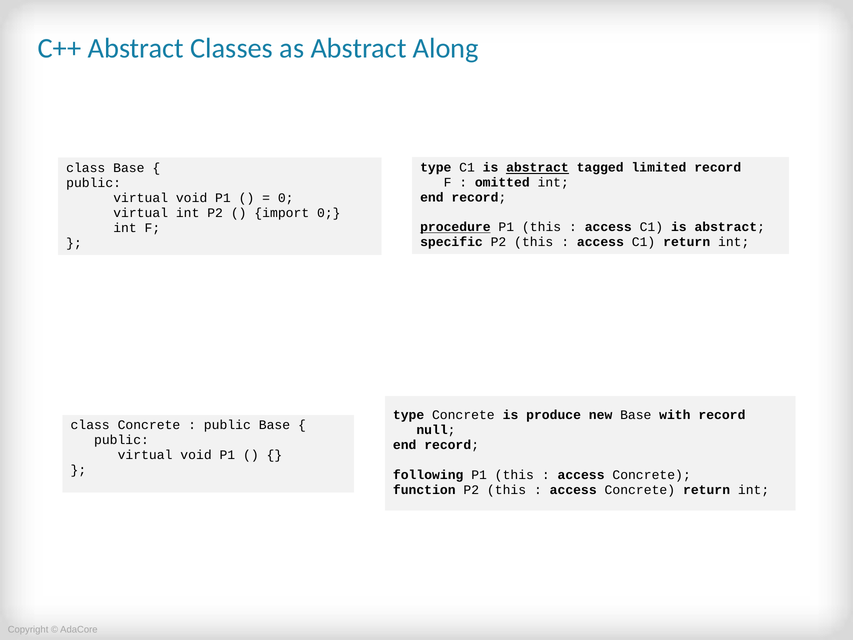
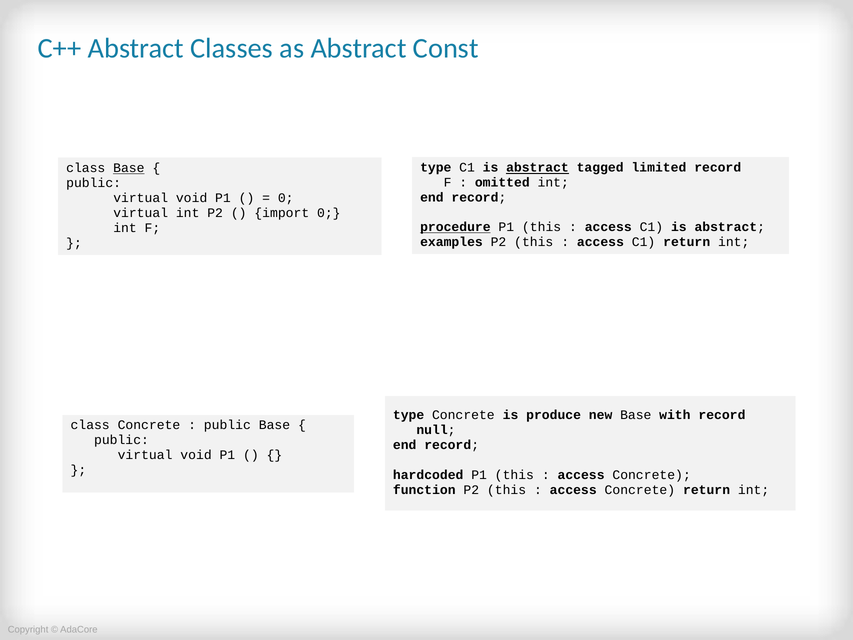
Along: Along -> Const
Base at (129, 168) underline: none -> present
specific: specific -> examples
following: following -> hardcoded
